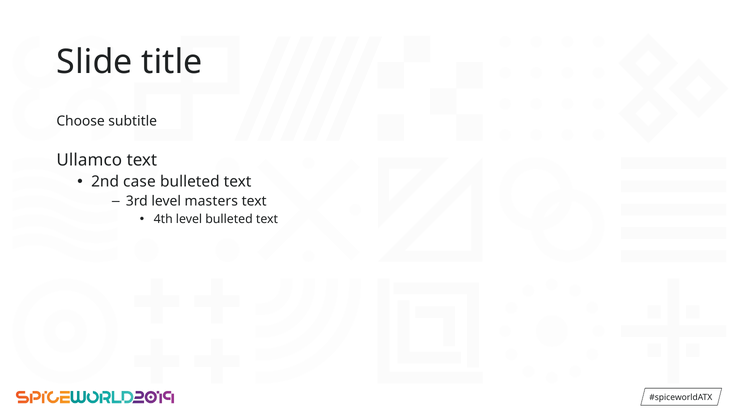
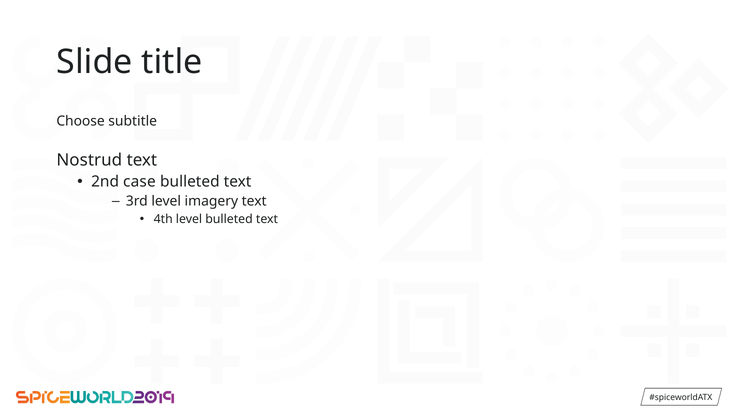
Ullamco: Ullamco -> Nostrud
masters: masters -> imagery
